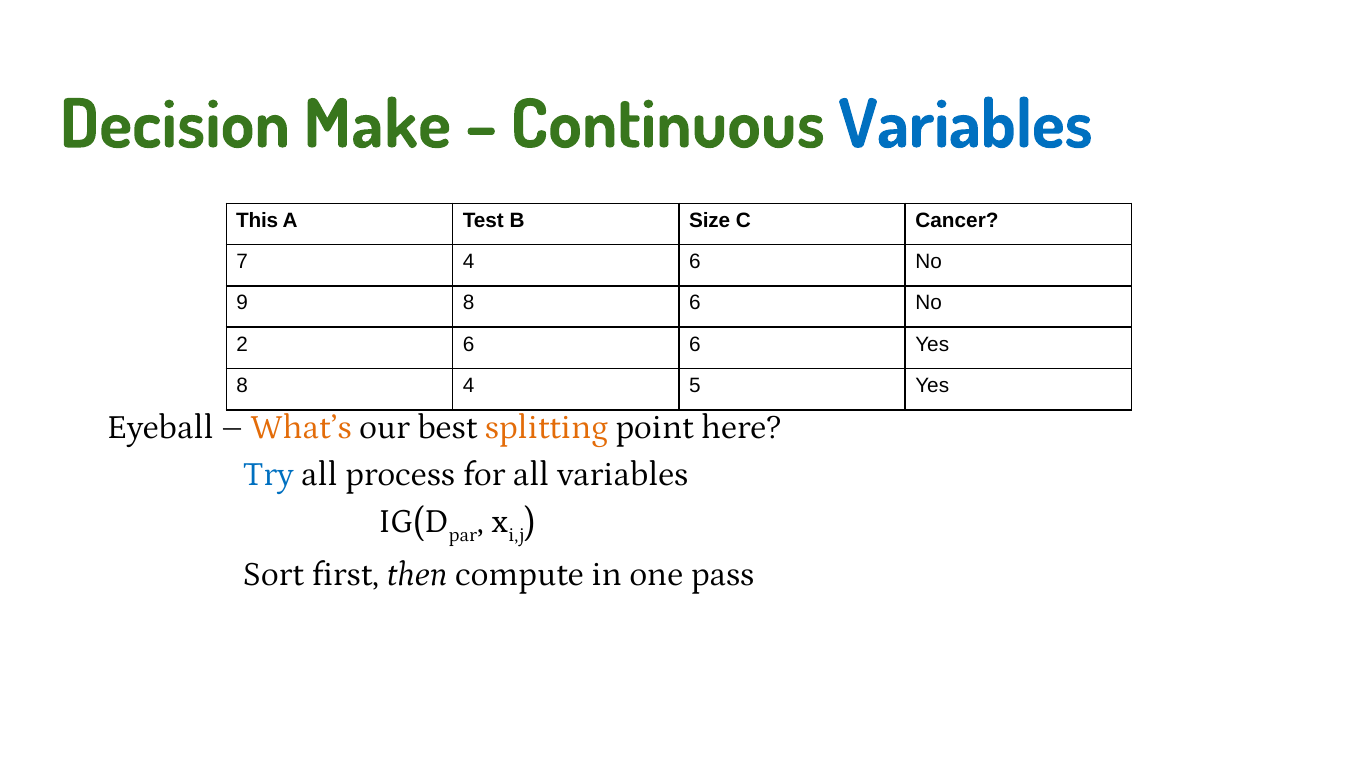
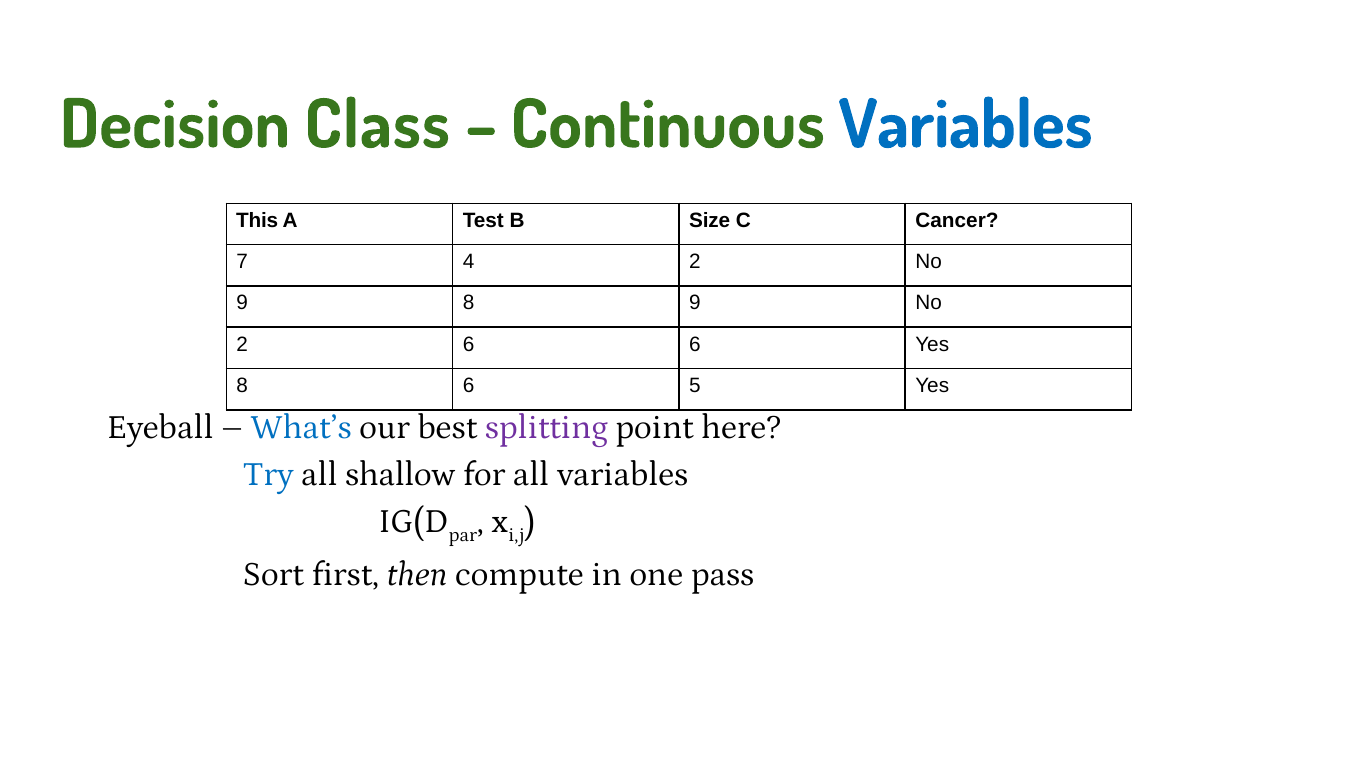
Make: Make -> Class
4 6: 6 -> 2
8 6: 6 -> 9
8 4: 4 -> 6
What’s colour: orange -> blue
splitting colour: orange -> purple
process: process -> shallow
